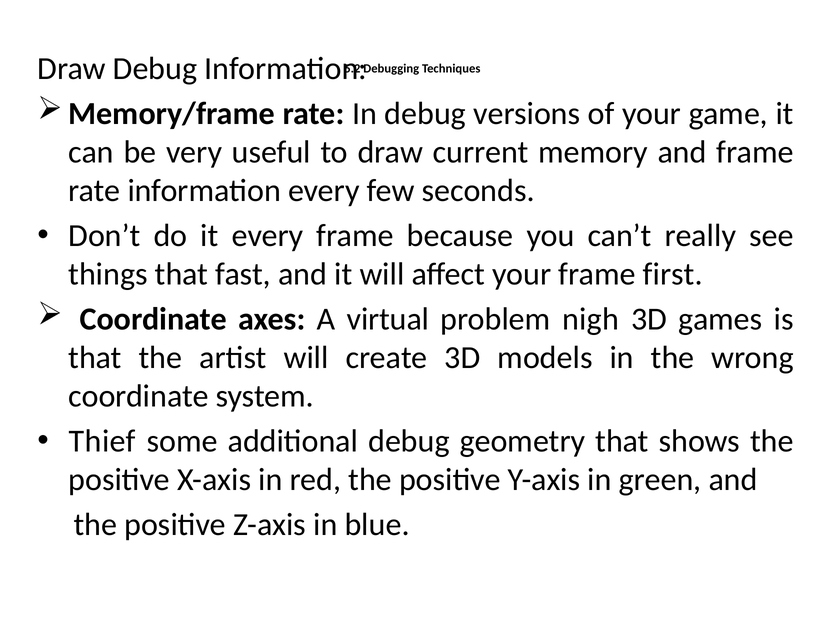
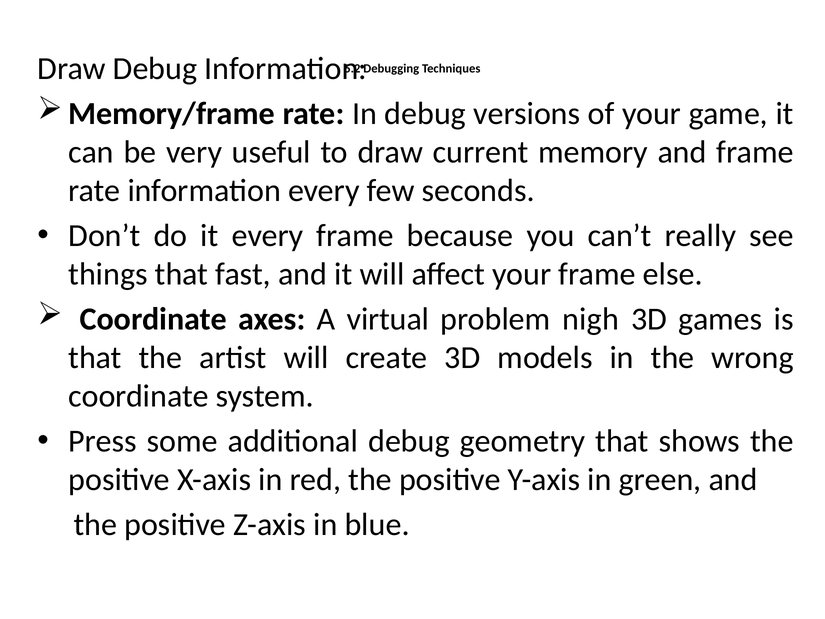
first: first -> else
Thief: Thief -> Press
